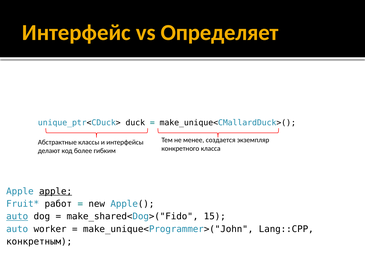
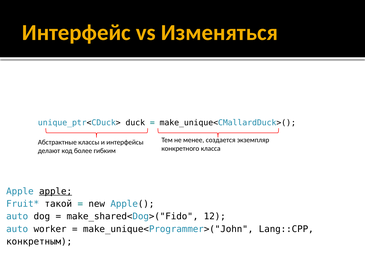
Определяет: Определяет -> Изменяться
работ: работ -> такой
auto at (17, 216) underline: present -> none
15: 15 -> 12
